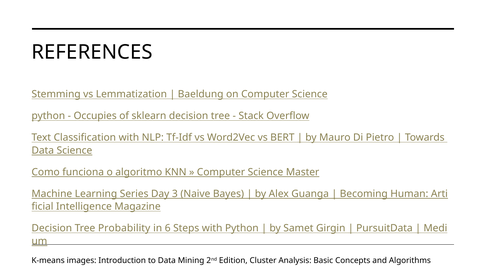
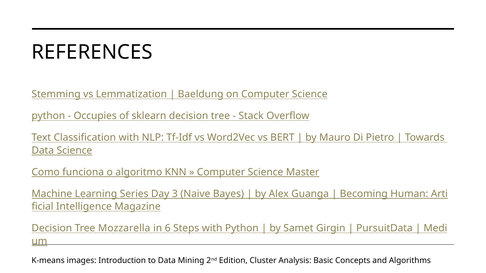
Probability: Probability -> Mozzarella
